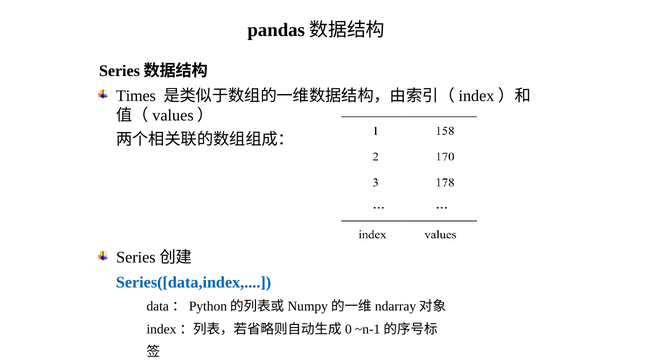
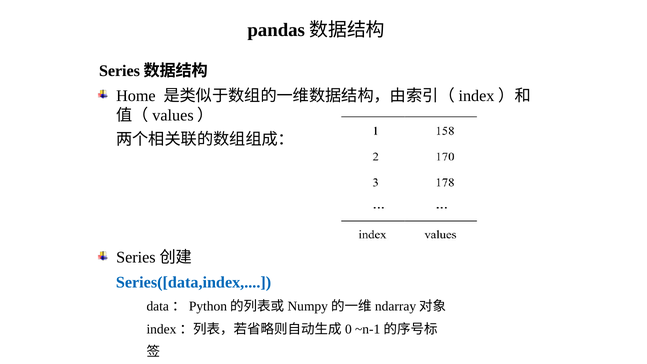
Times: Times -> Home
